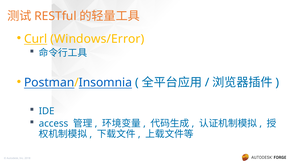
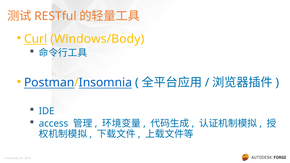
Windows/Error: Windows/Error -> Windows/Body
